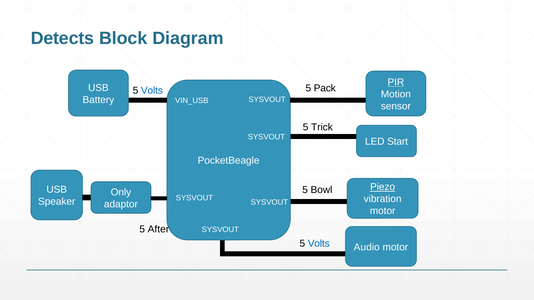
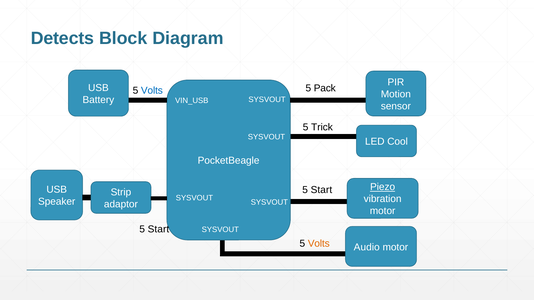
PIR underline: present -> none
Start: Start -> Cool
Bowl at (321, 190): Bowl -> Start
Only: Only -> Strip
After at (158, 230): After -> Start
Volts at (319, 244) colour: blue -> orange
